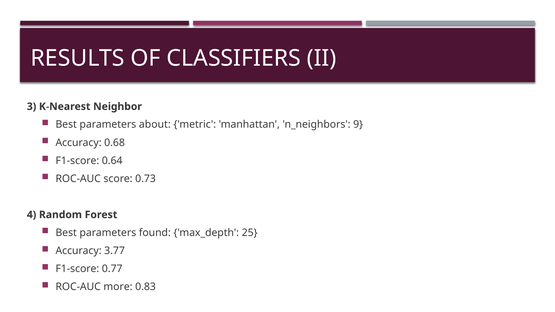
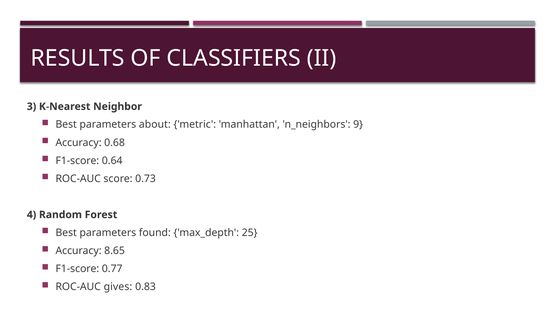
3.77: 3.77 -> 8.65
more: more -> gives
